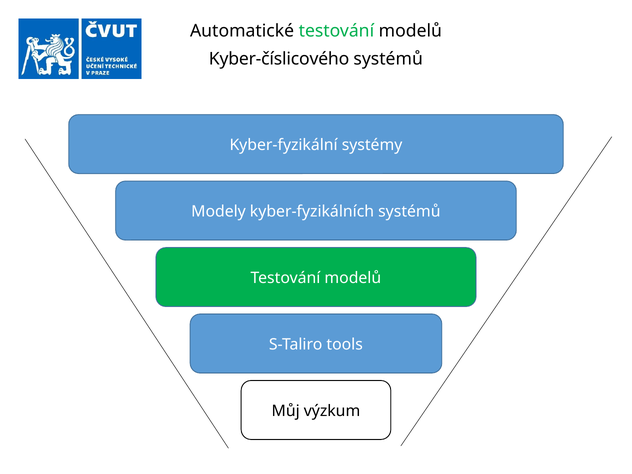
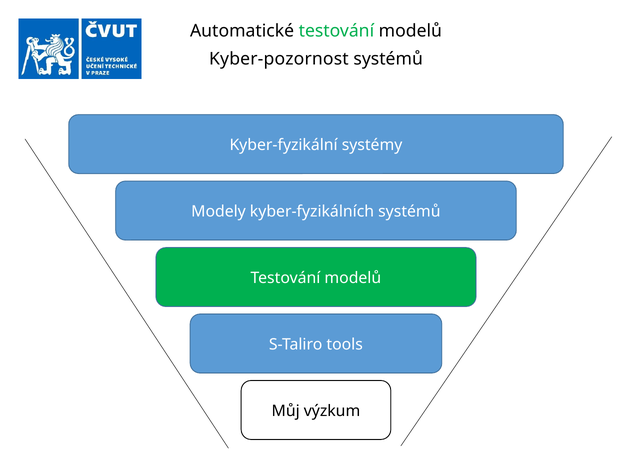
Kyber-číslicového: Kyber-číslicového -> Kyber-pozornost
